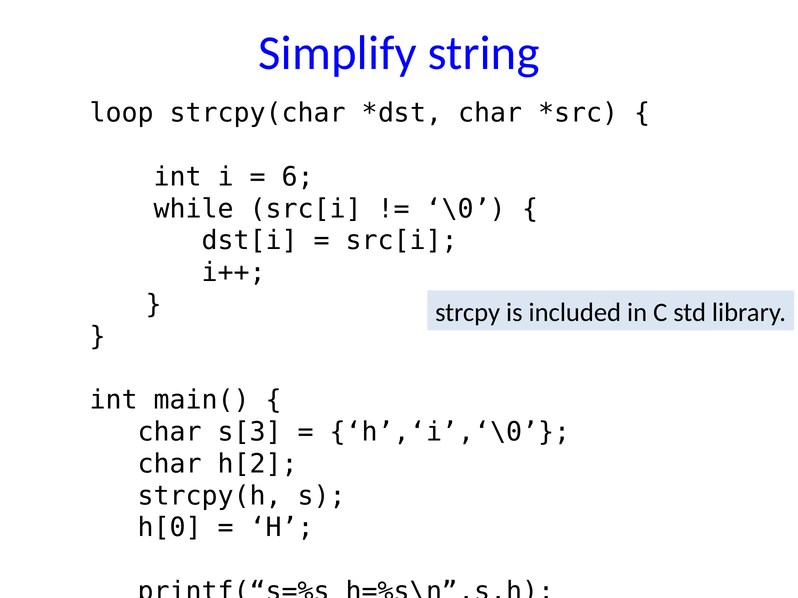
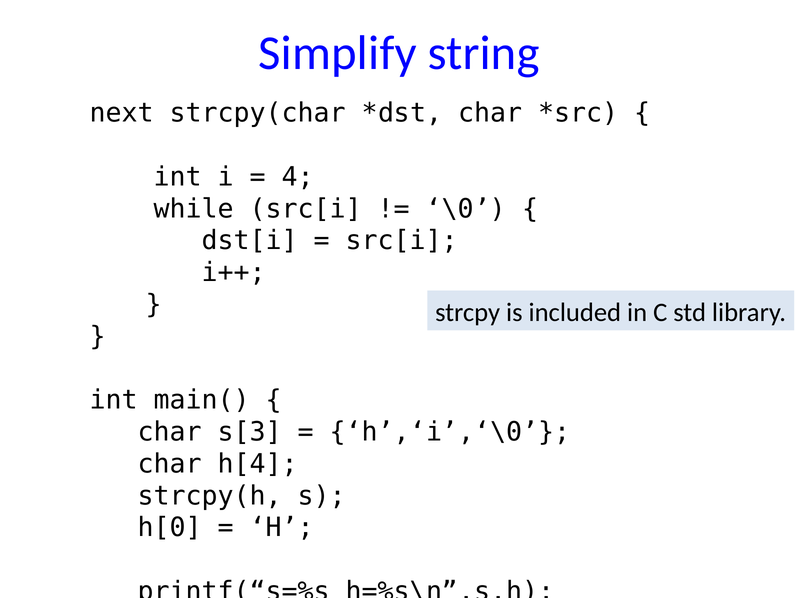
loop: loop -> next
6: 6 -> 4
h[2: h[2 -> h[4
